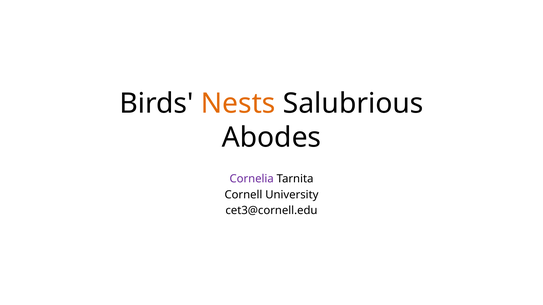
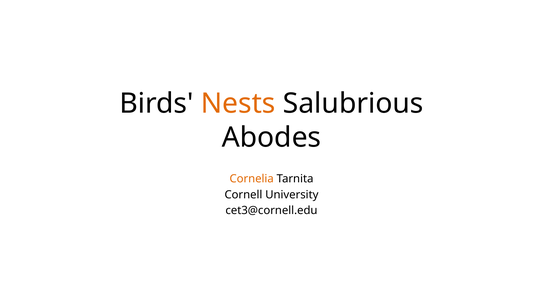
Cornelia colour: purple -> orange
